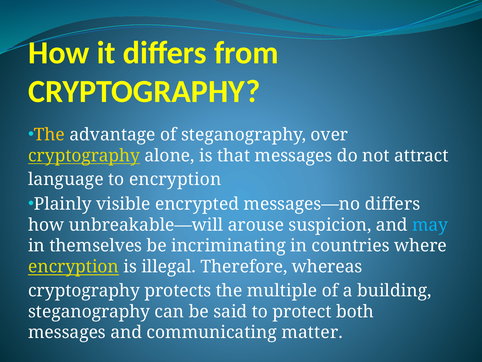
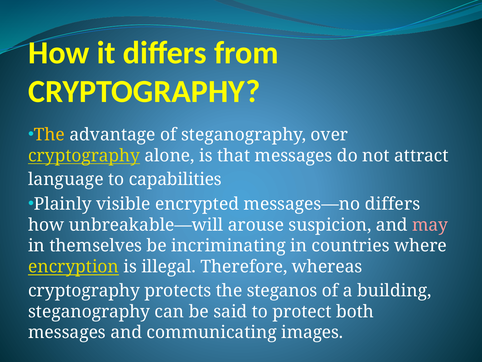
to encryption: encryption -> capabilities
may colour: light blue -> pink
multiple: multiple -> steganos
matter: matter -> images
